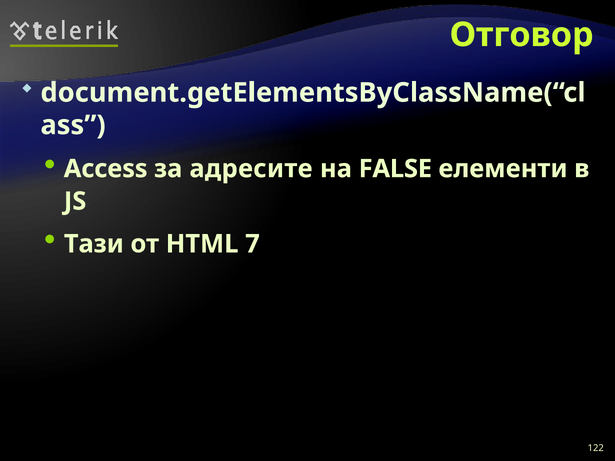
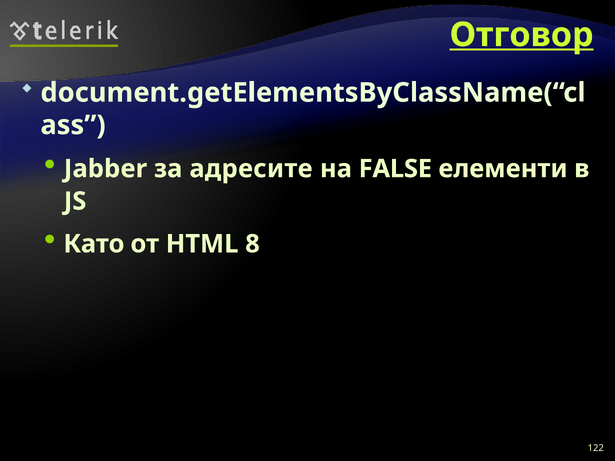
Отговор underline: none -> present
Access: Access -> Jabber
Тази: Тази -> Като
7: 7 -> 8
